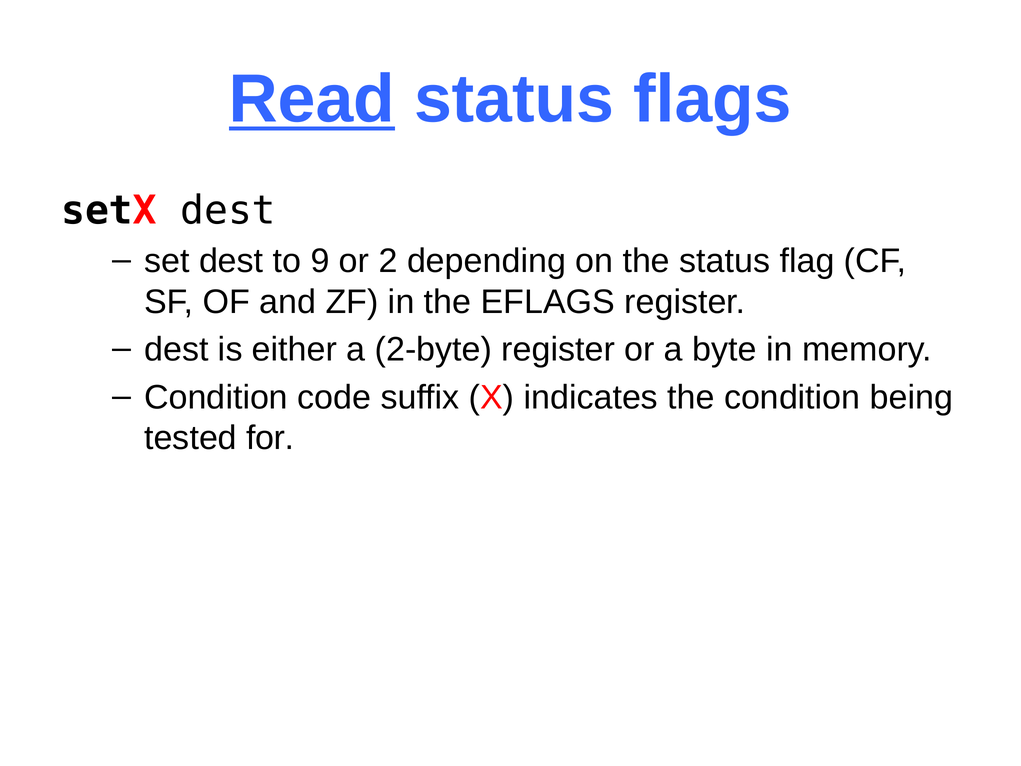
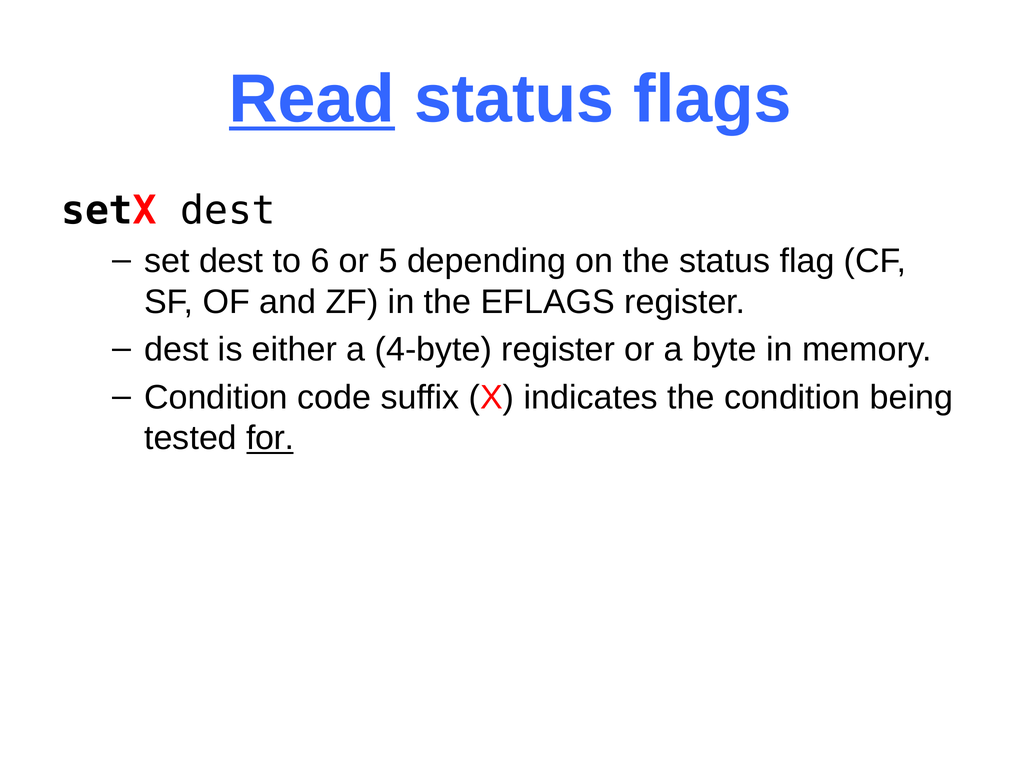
9: 9 -> 6
2: 2 -> 5
2-byte: 2-byte -> 4-byte
for underline: none -> present
